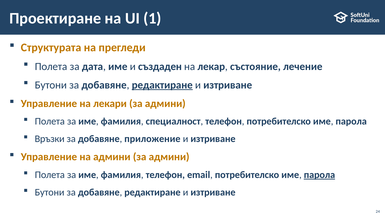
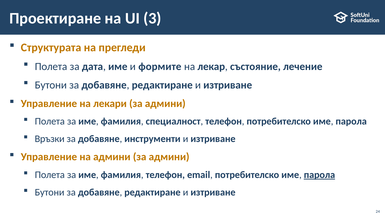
1: 1 -> 3
създаден: създаден -> формите
редактиране at (162, 85) underline: present -> none
приложение: приложение -> инструменти
